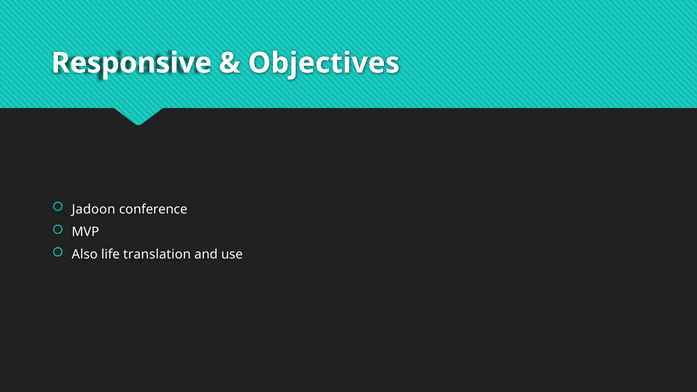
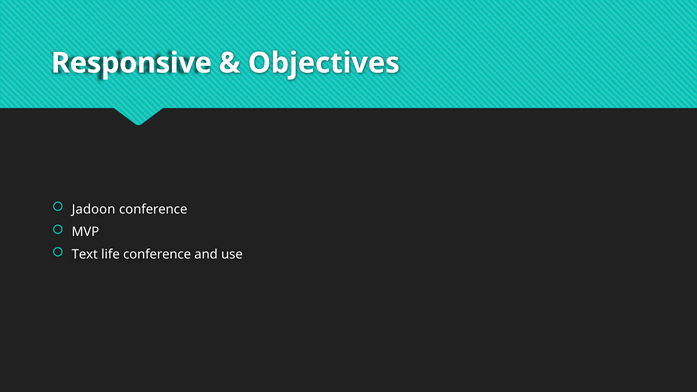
Also: Also -> Text
life translation: translation -> conference
